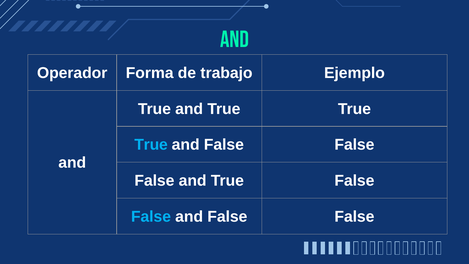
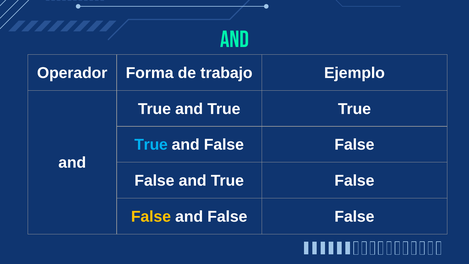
False at (151, 216) colour: light blue -> yellow
